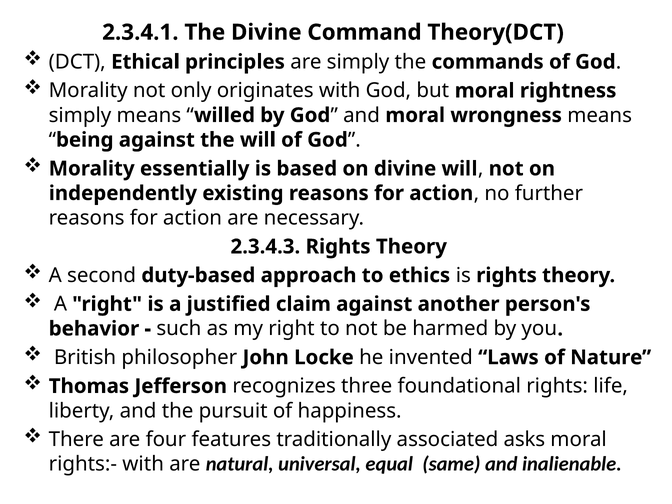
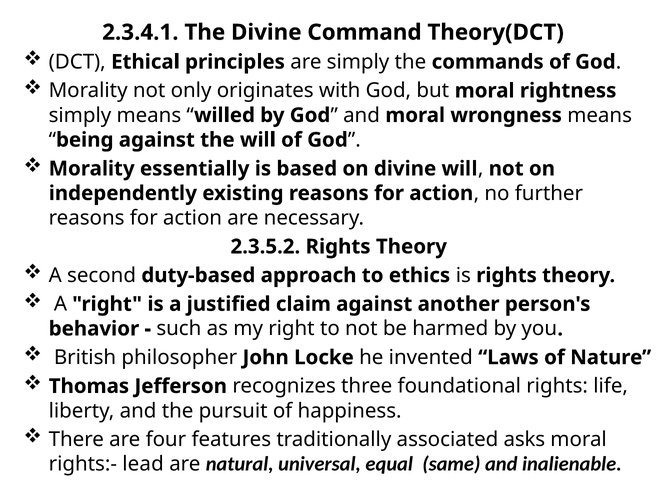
2.3.4.3: 2.3.4.3 -> 2.3.5.2
rights:- with: with -> lead
